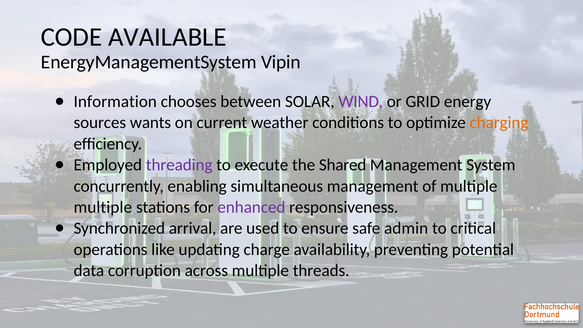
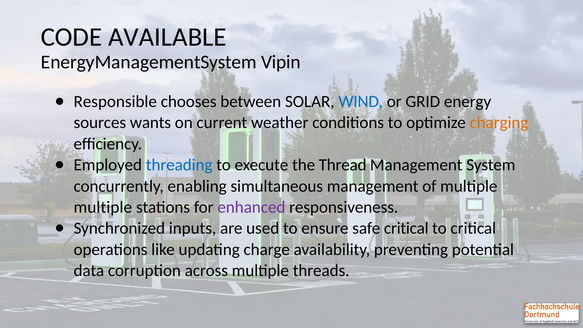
Information: Information -> Responsible
WIND colour: purple -> blue
threading colour: purple -> blue
Shared: Shared -> Thread
arrival: arrival -> inputs
safe admin: admin -> critical
